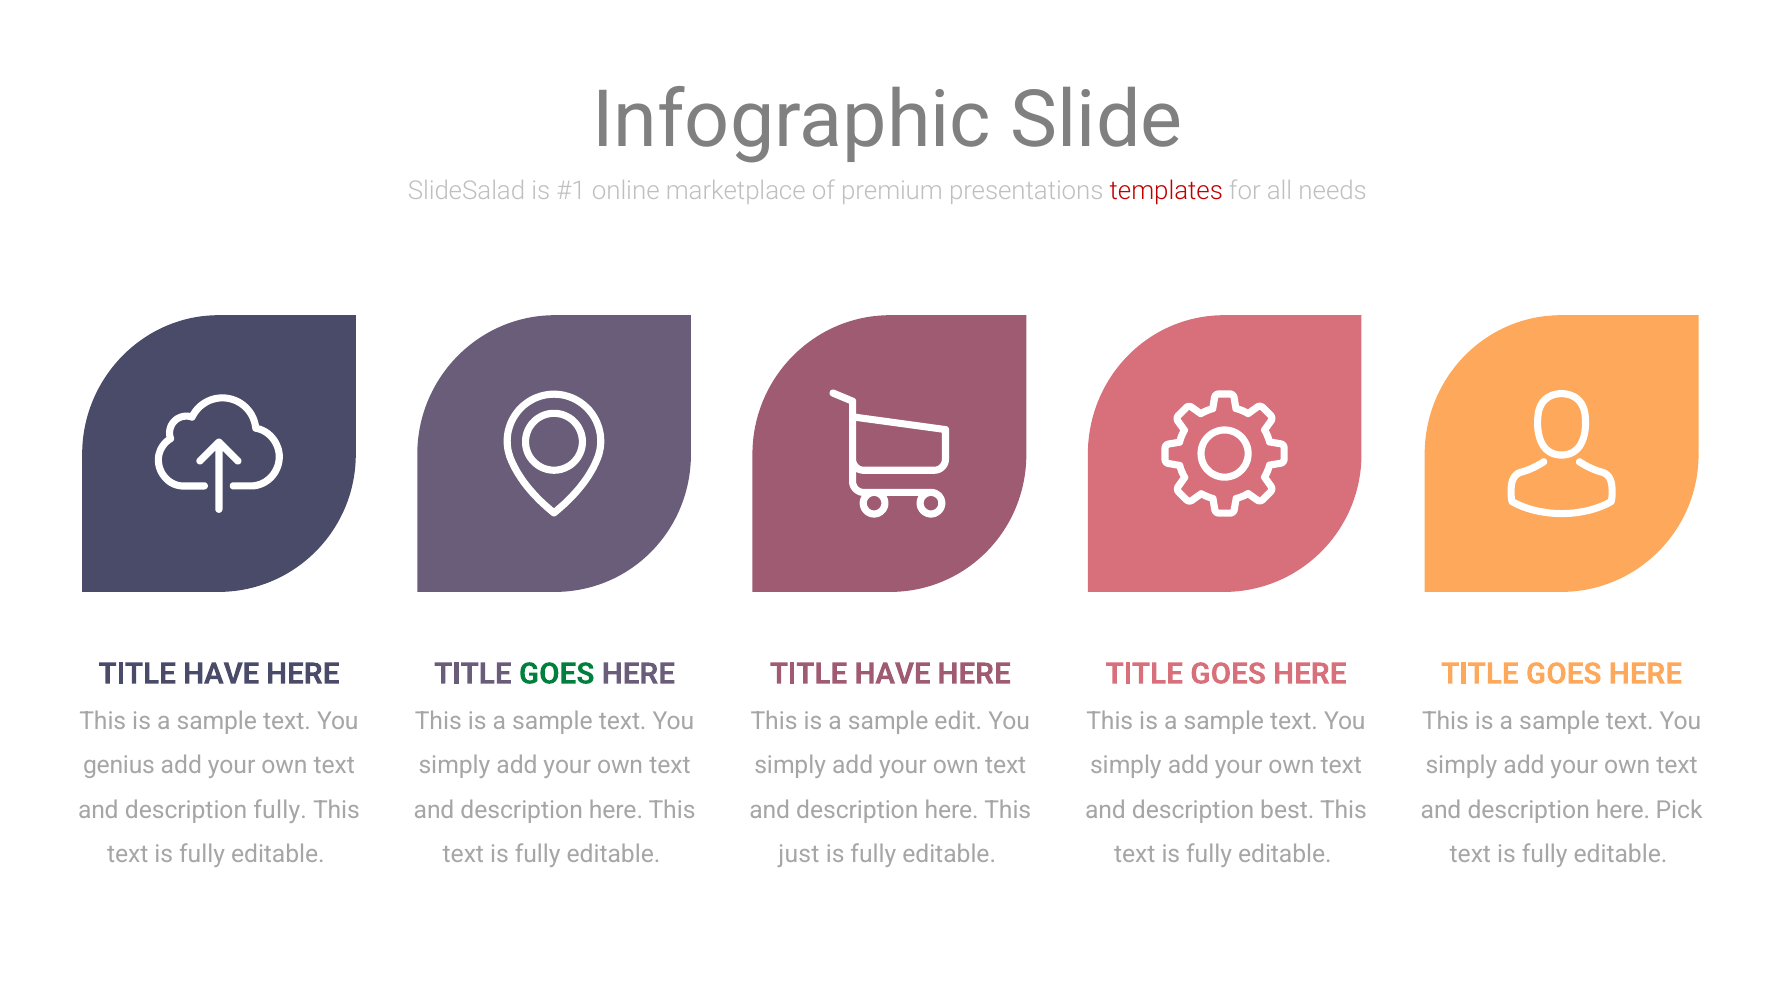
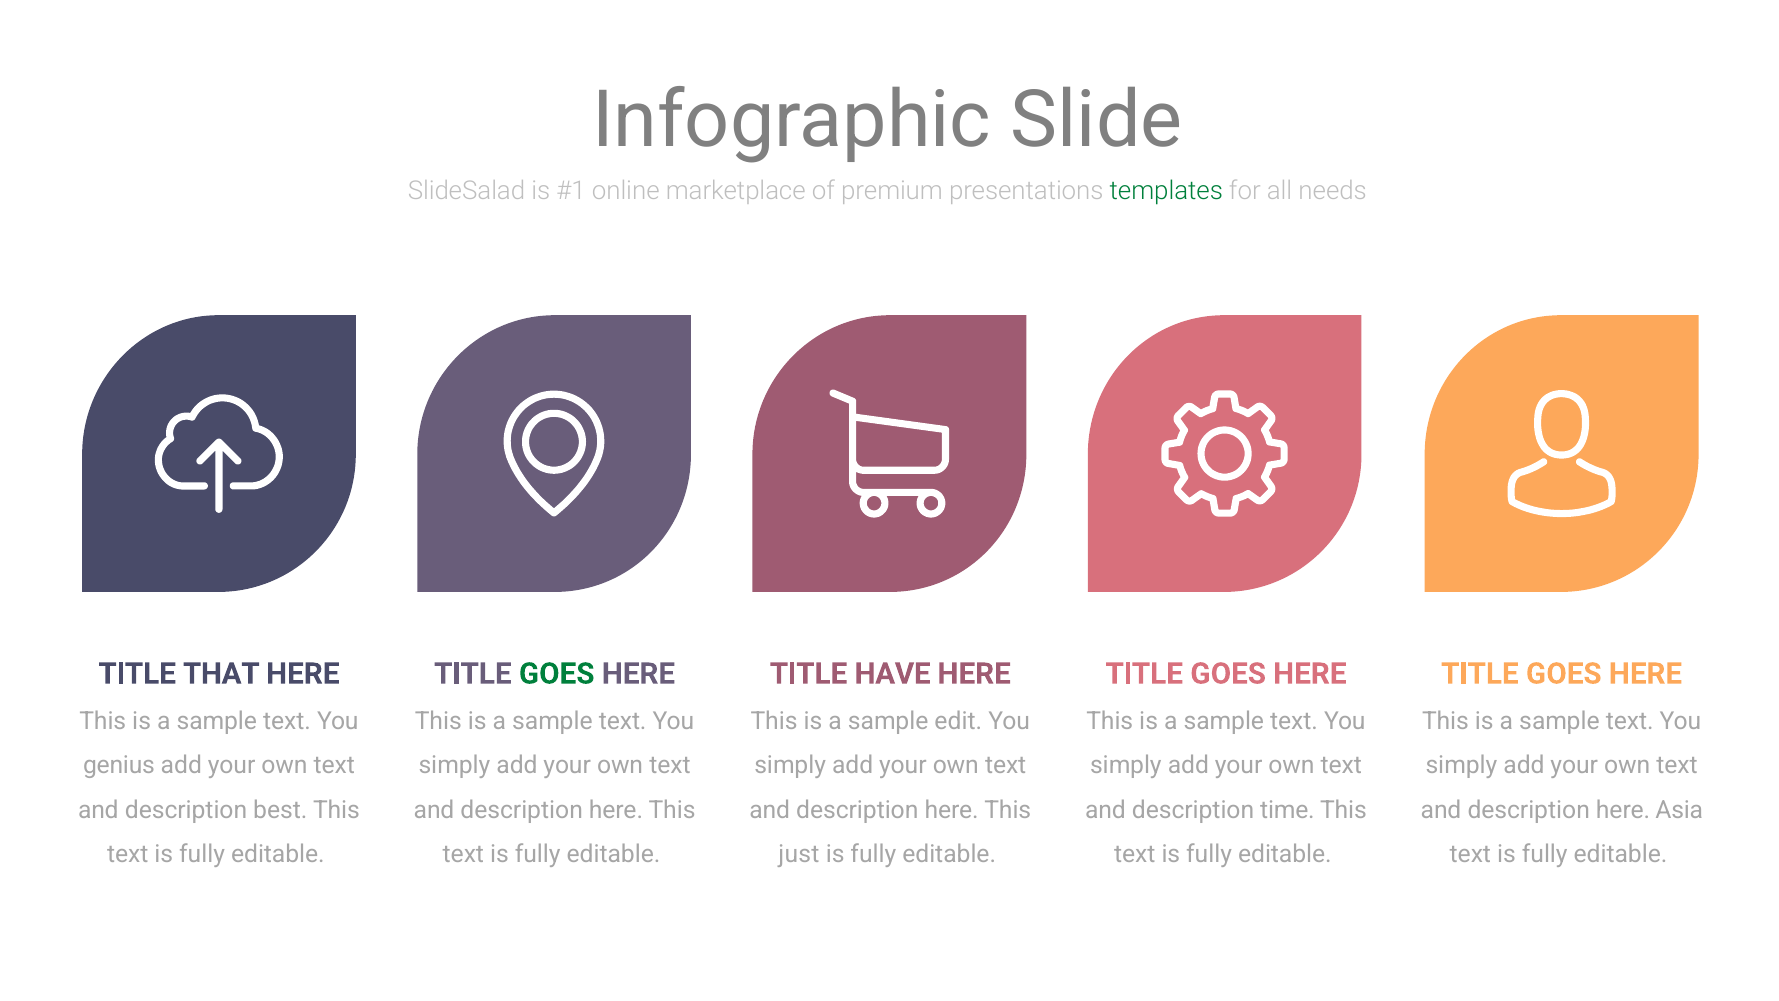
templates colour: red -> green
HAVE at (221, 674): HAVE -> THAT
description fully: fully -> best
best: best -> time
Pick: Pick -> Asia
